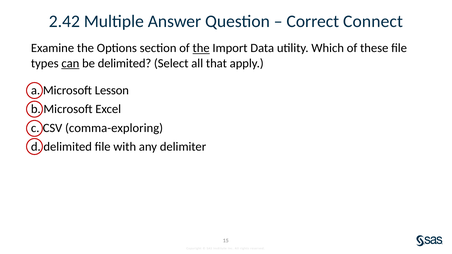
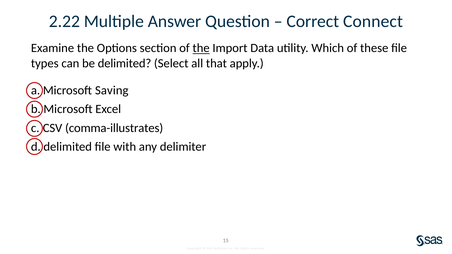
2.42: 2.42 -> 2.22
can underline: present -> none
Lesson: Lesson -> Saving
comma-exploring: comma-exploring -> comma-illustrates
